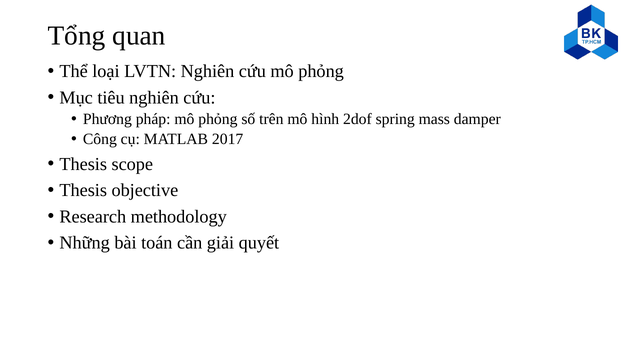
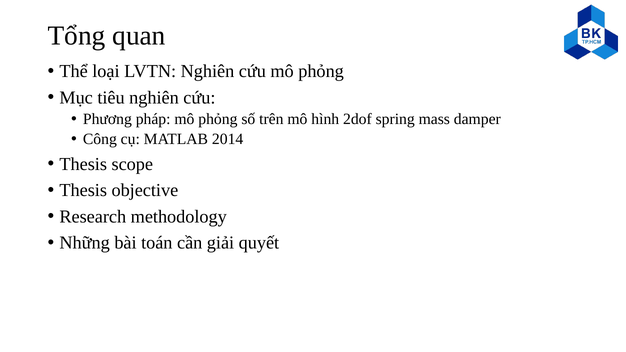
2017: 2017 -> 2014
